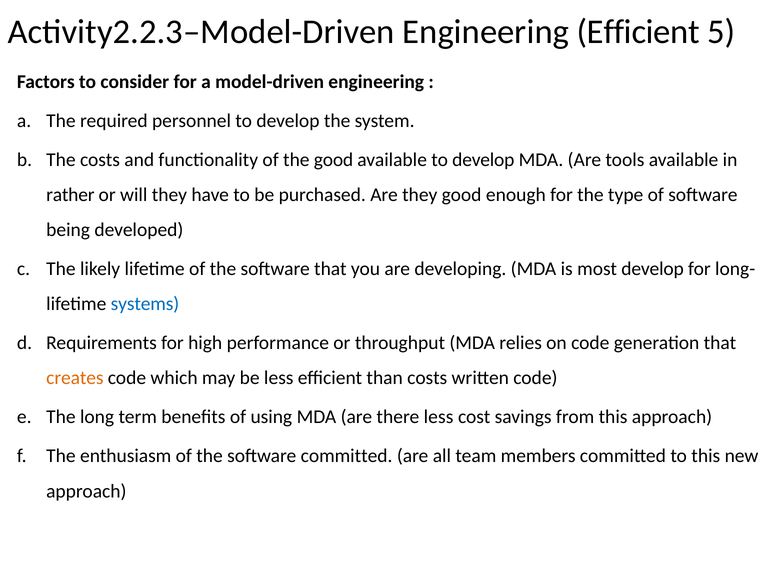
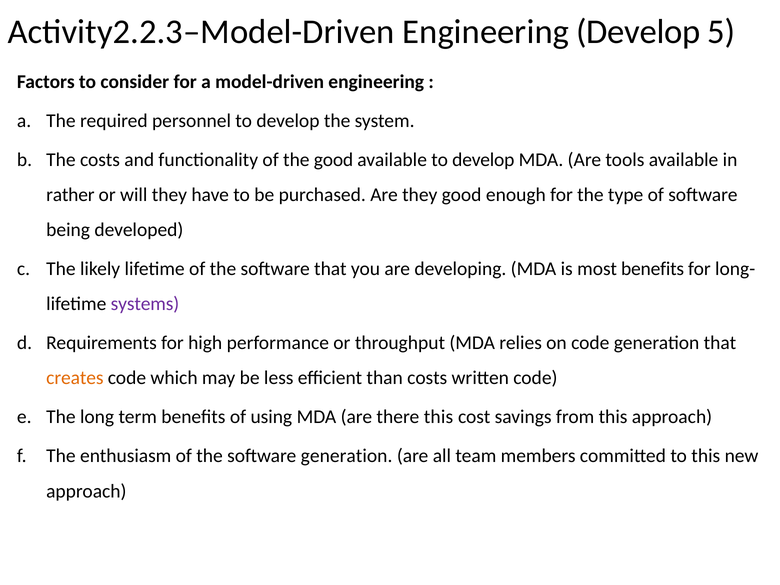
Engineering Efficient: Efficient -> Develop
most develop: develop -> benefits
systems colour: blue -> purple
there less: less -> this
software committed: committed -> generation
